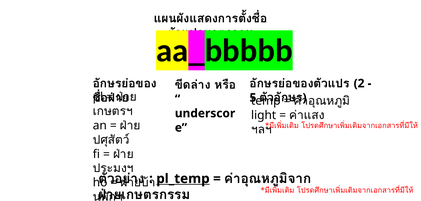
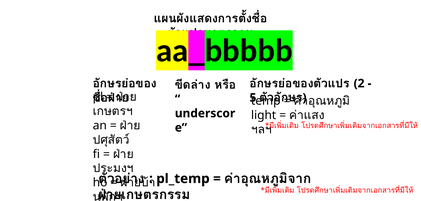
pl_temp underline: present -> none
